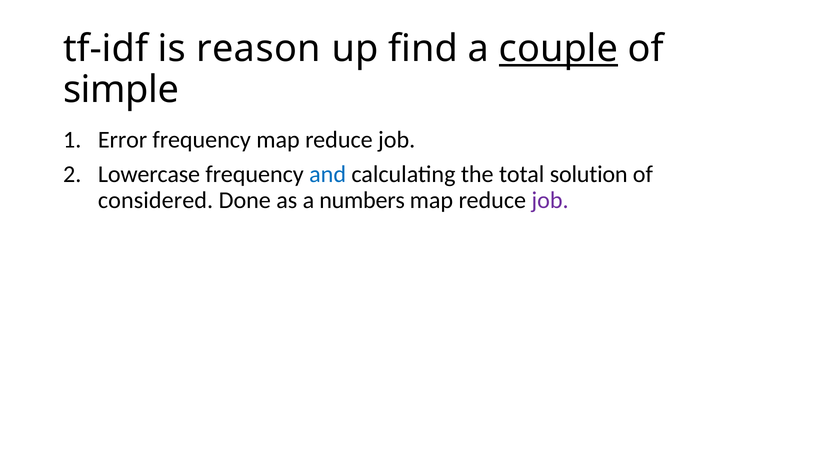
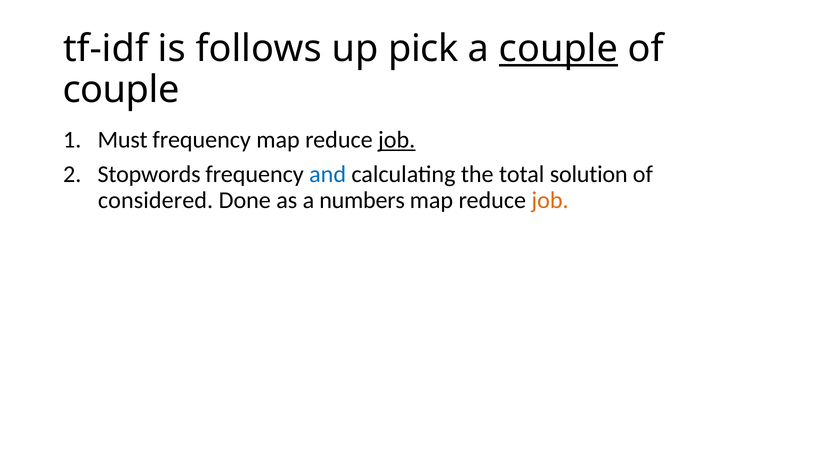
reason: reason -> follows
find: find -> pick
simple at (121, 90): simple -> couple
Error: Error -> Must
job at (397, 140) underline: none -> present
Lowercase: Lowercase -> Stopwords
job at (550, 201) colour: purple -> orange
